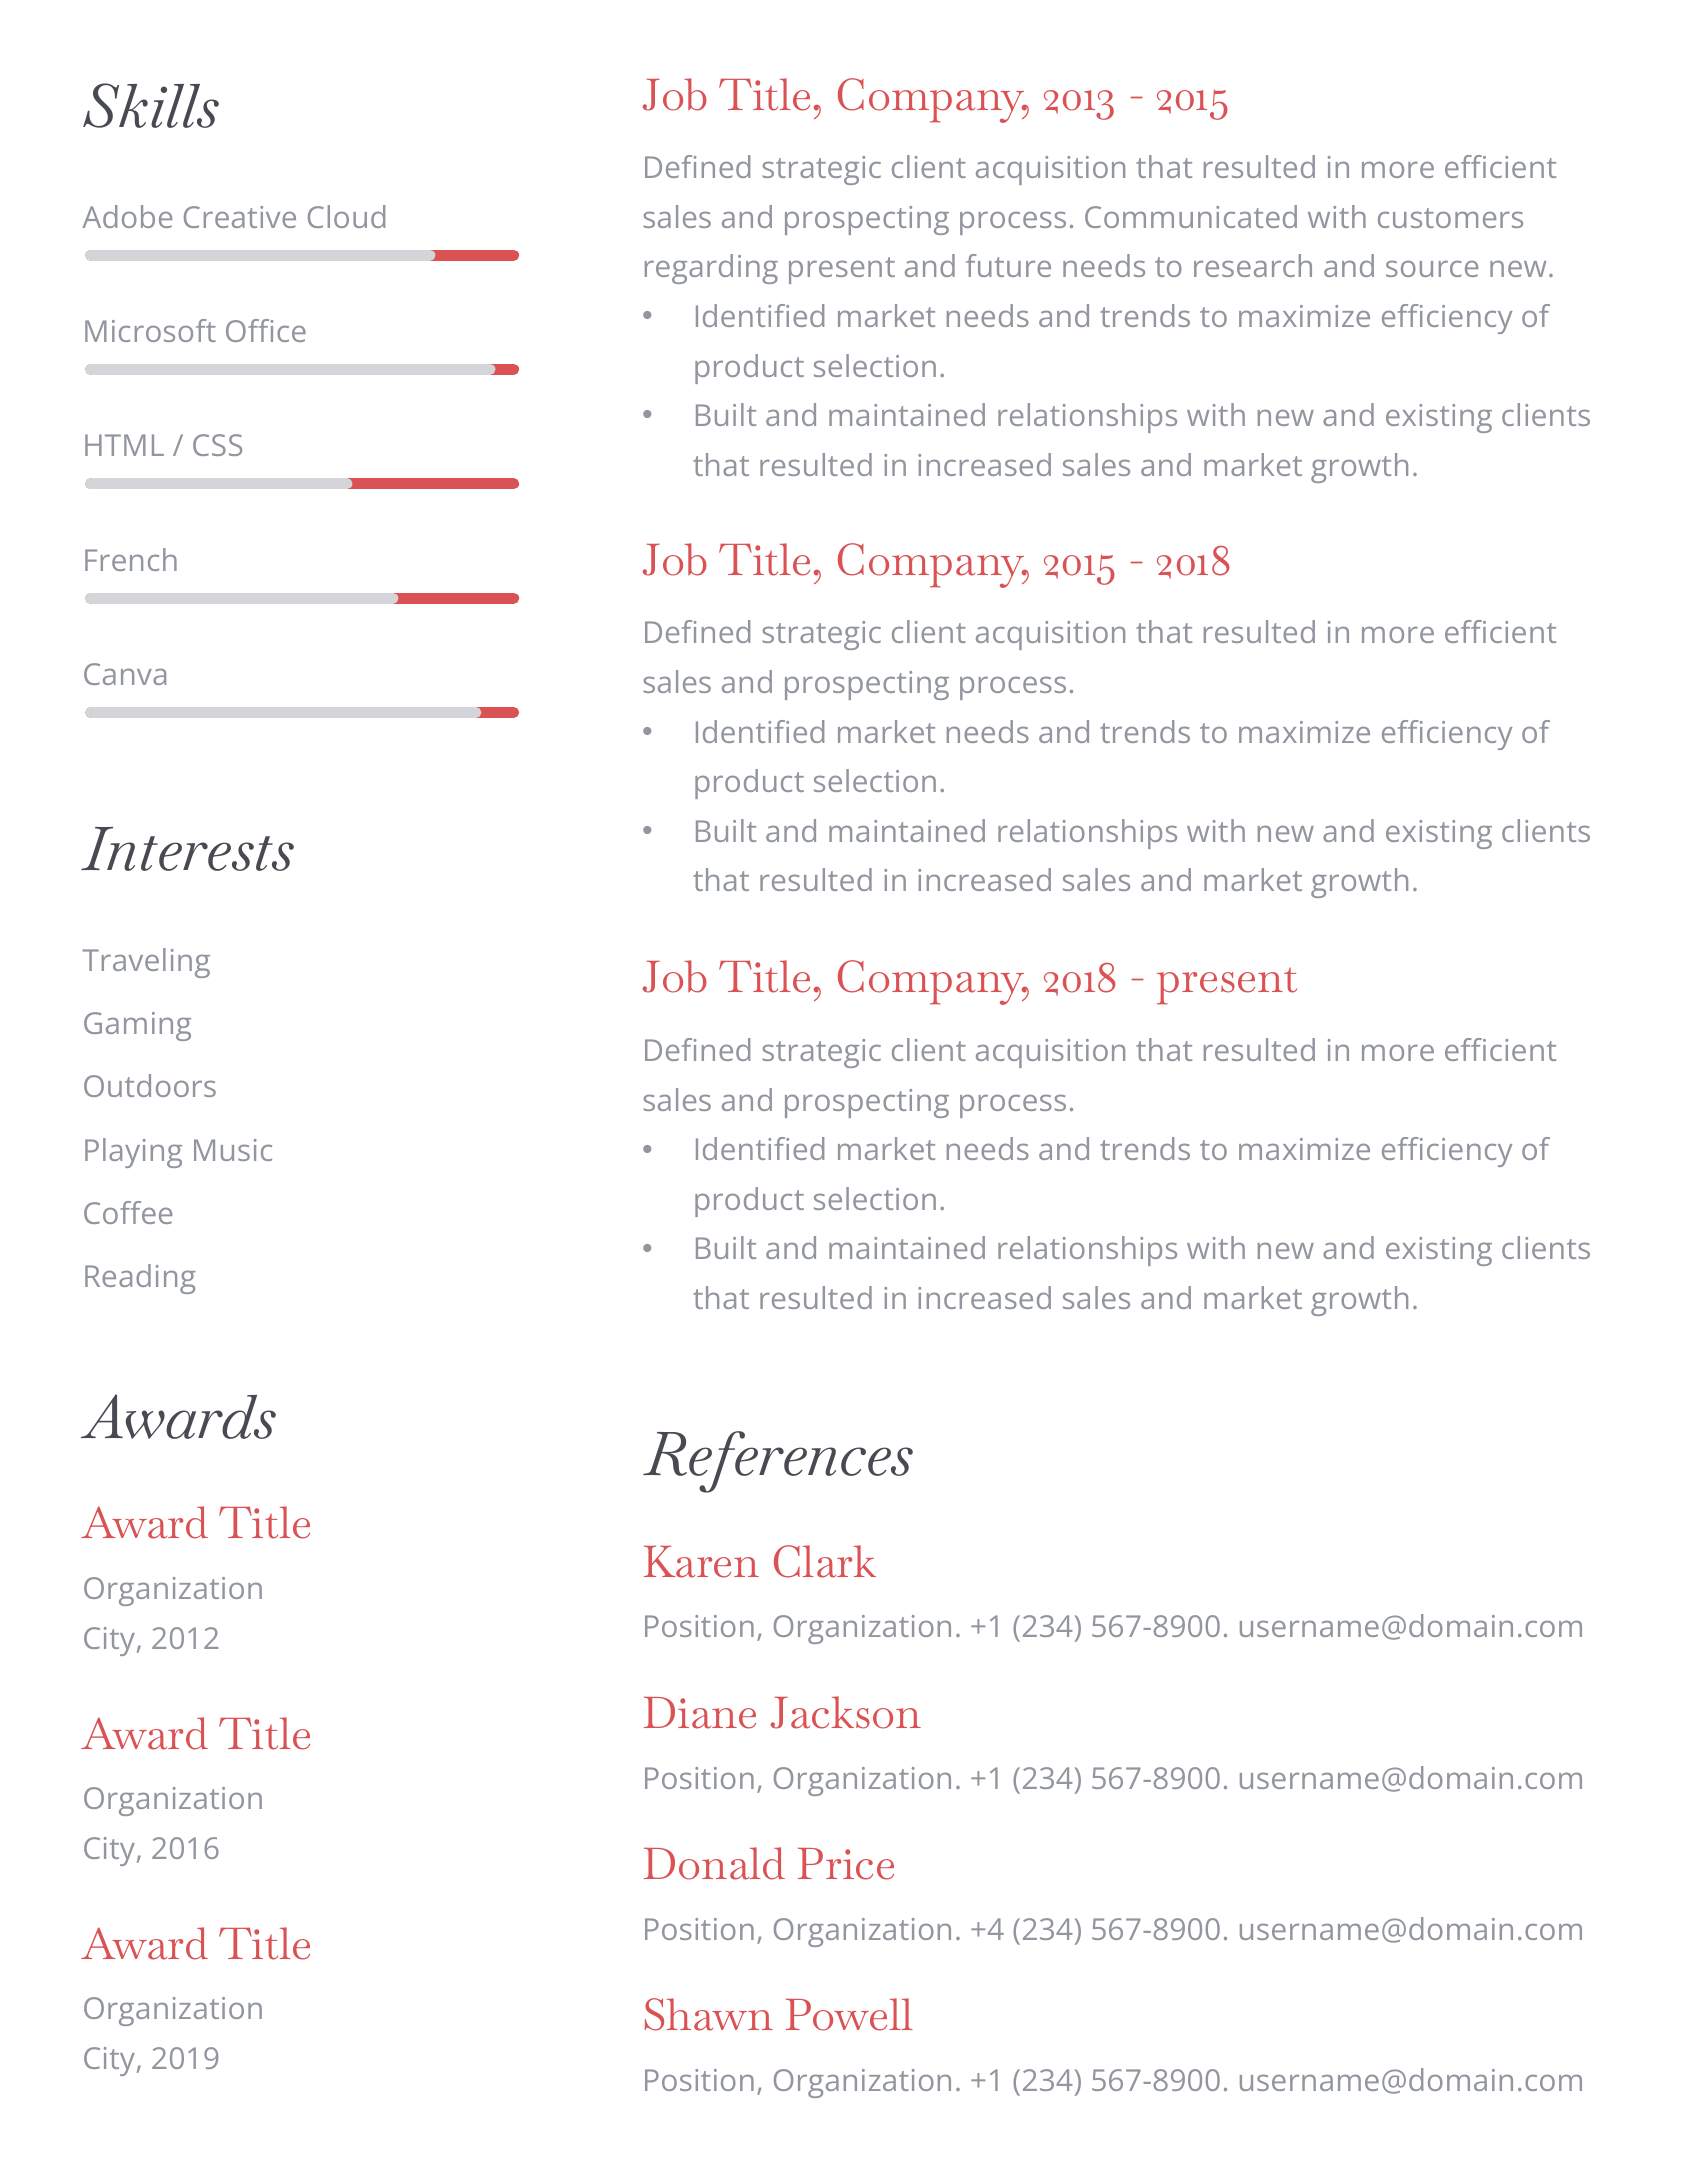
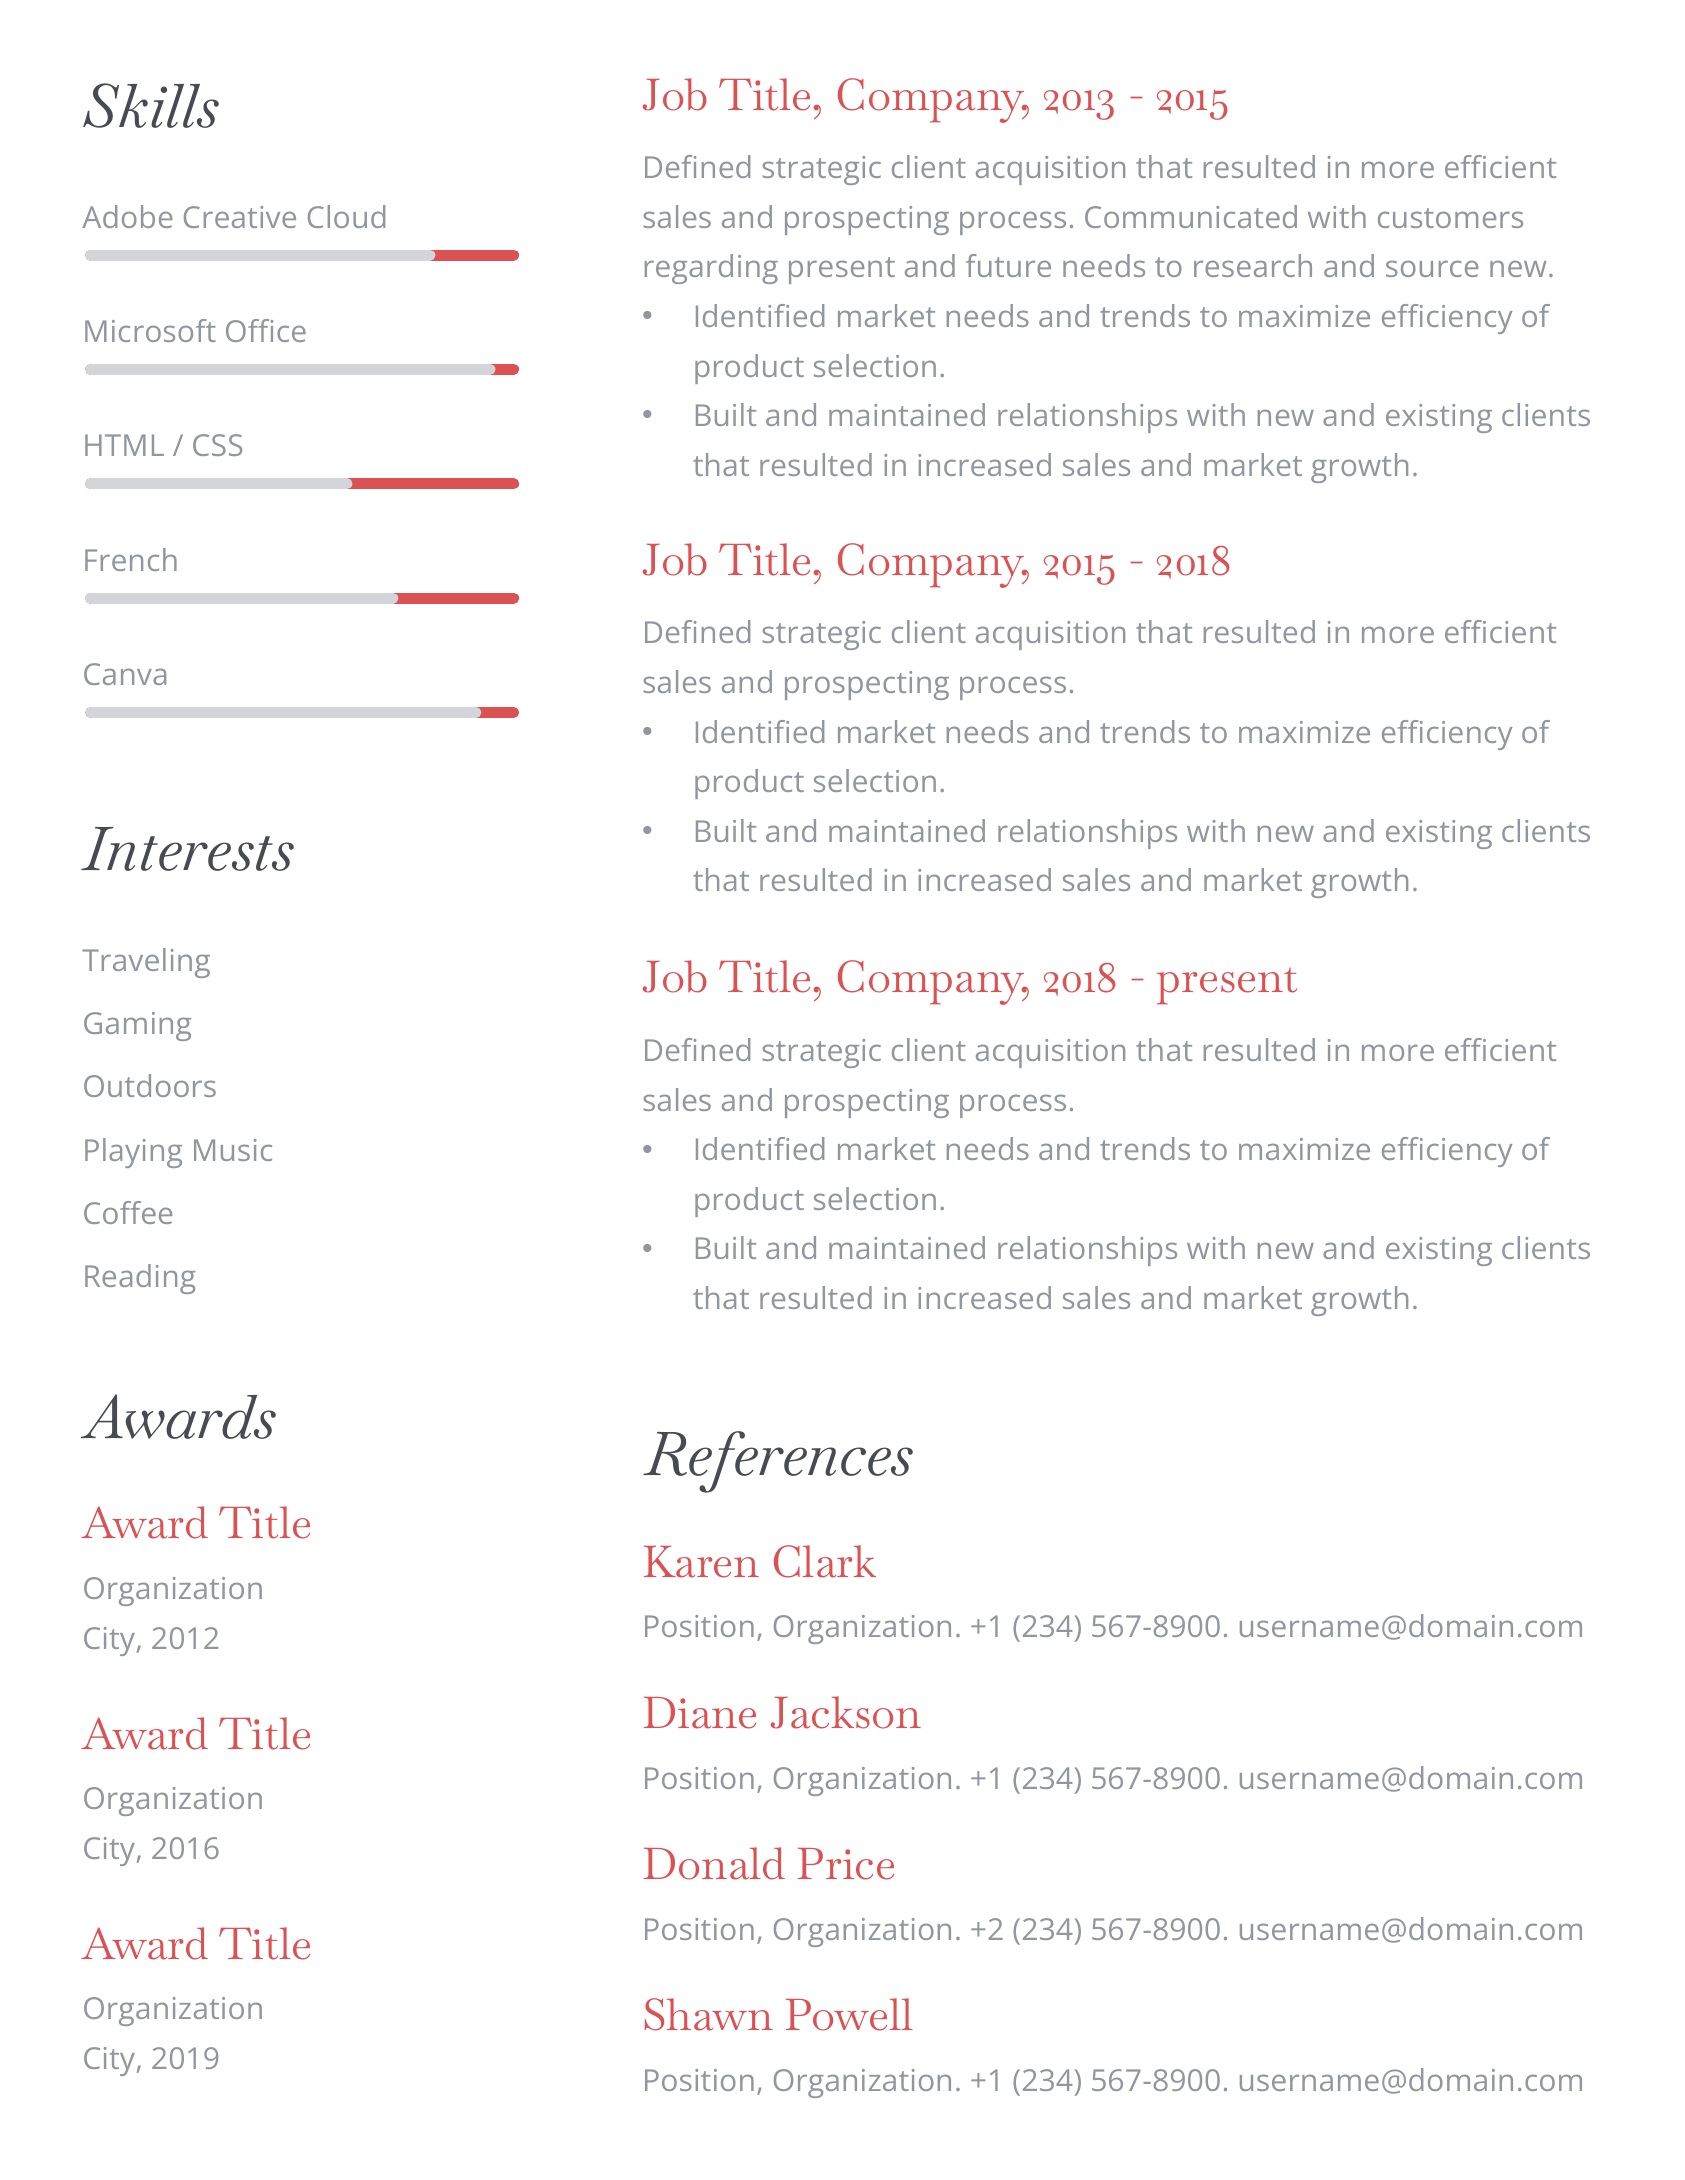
+4: +4 -> +2
